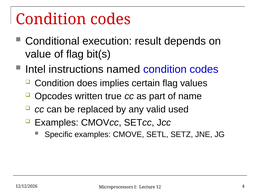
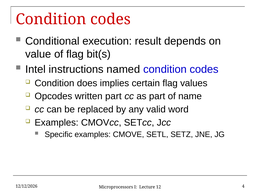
written true: true -> part
used: used -> word
